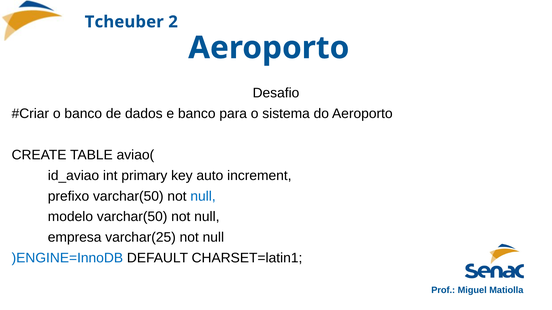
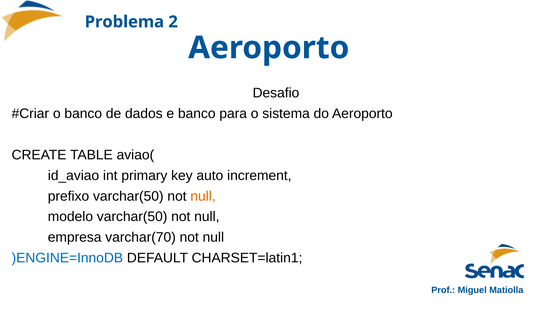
Tcheuber: Tcheuber -> Problema
null at (203, 196) colour: blue -> orange
varchar(25: varchar(25 -> varchar(70
